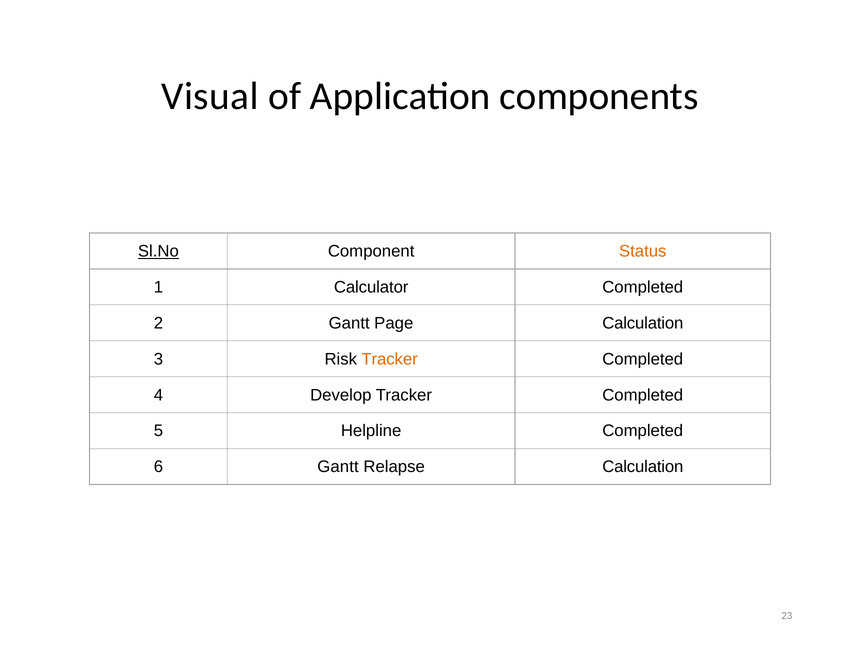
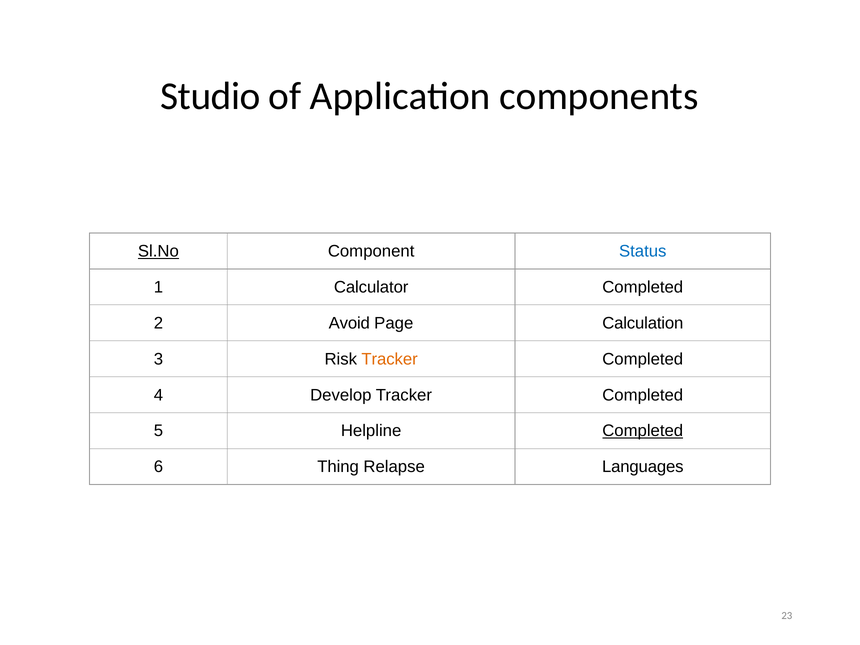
Visual: Visual -> Studio
Status colour: orange -> blue
2 Gantt: Gantt -> Avoid
Completed at (643, 431) underline: none -> present
6 Gantt: Gantt -> Thing
Relapse Calculation: Calculation -> Languages
